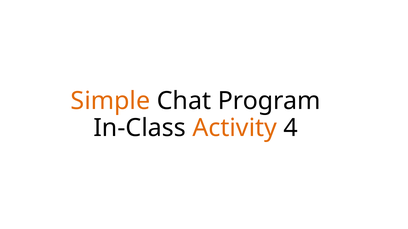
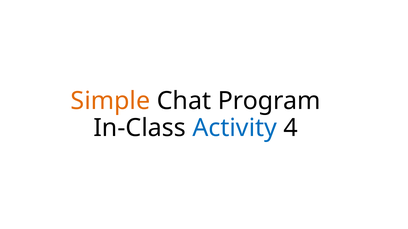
Activity colour: orange -> blue
